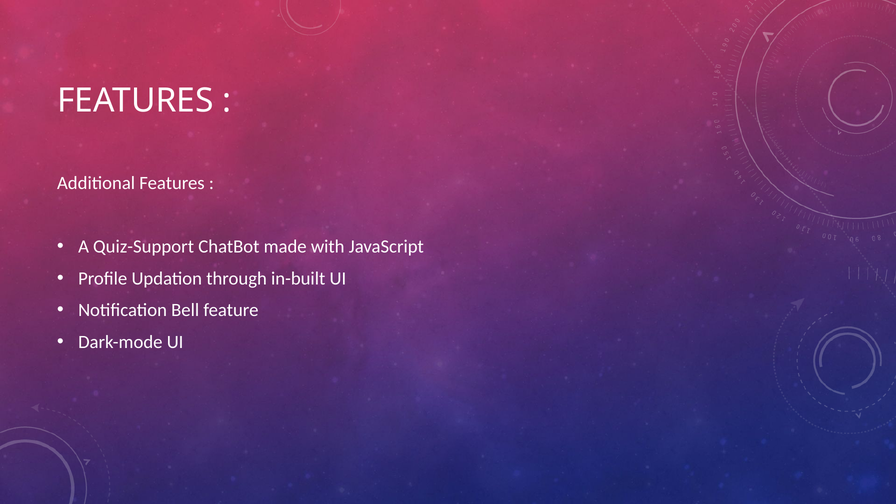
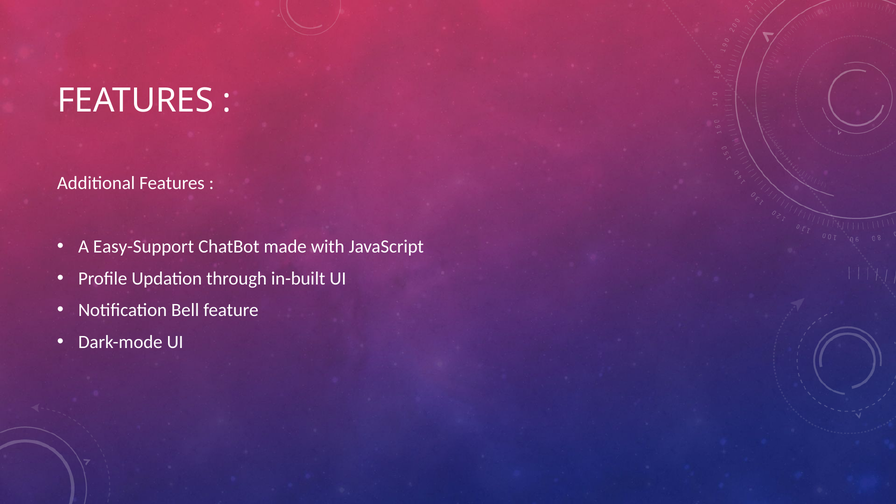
Quiz-Support: Quiz-Support -> Easy-Support
